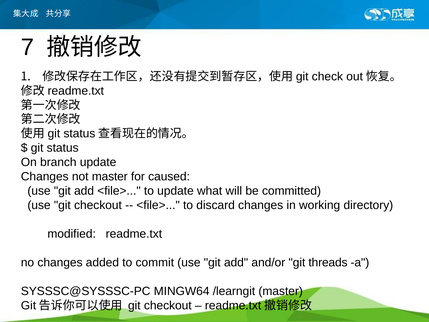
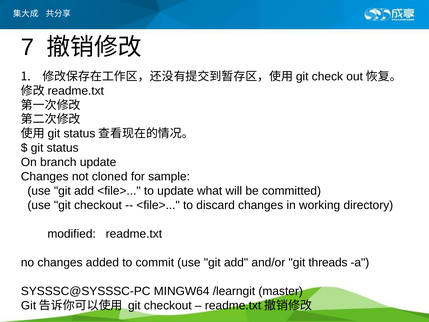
not master: master -> cloned
caused: caused -> sample
